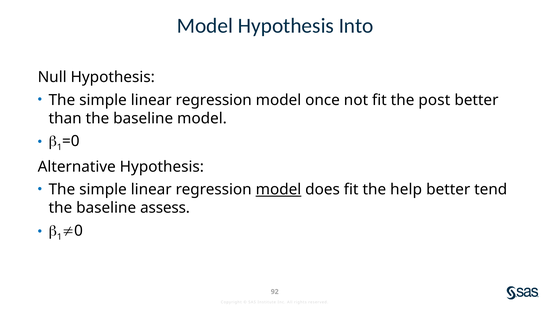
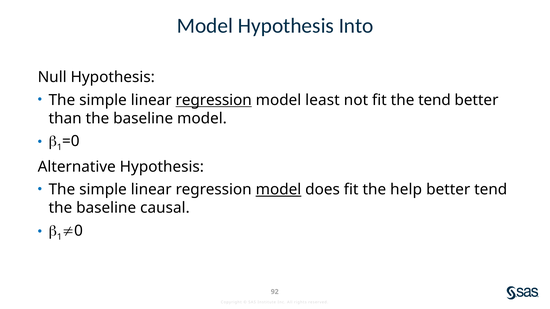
regression at (214, 100) underline: none -> present
once: once -> least
the post: post -> tend
assess: assess -> causal
